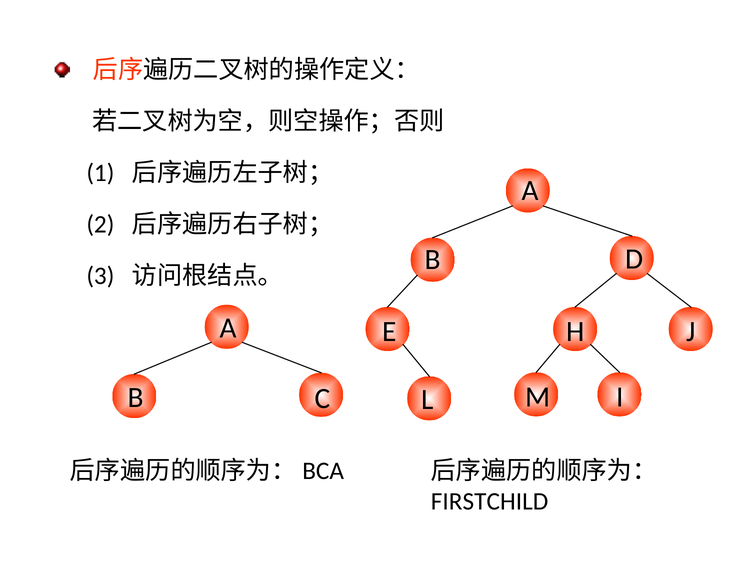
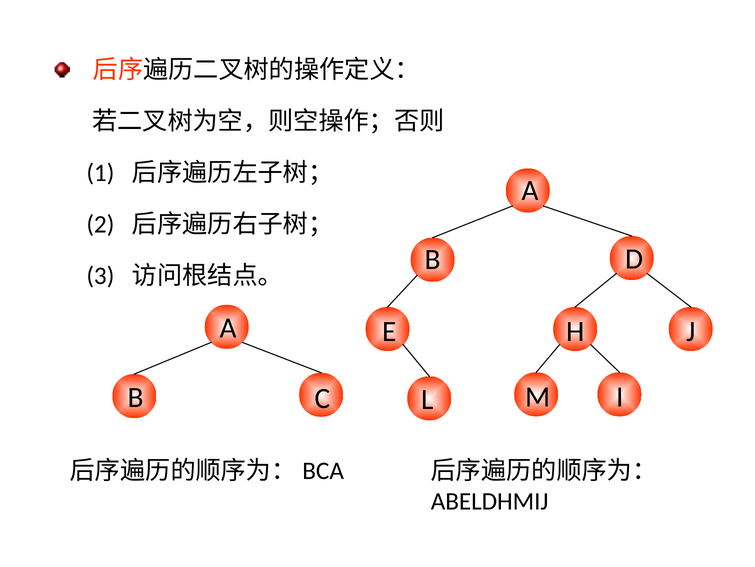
FIRSTCHILD: FIRSTCHILD -> ABELDHMIJ
